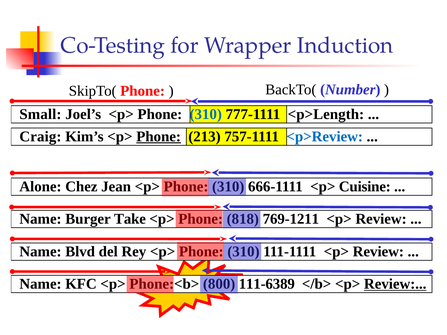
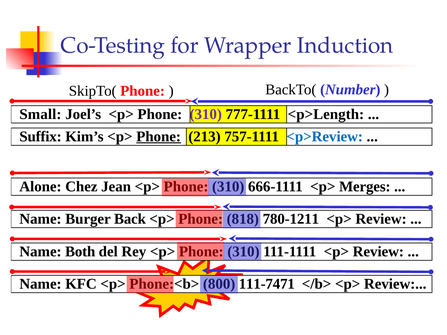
310 at (206, 114) colour: blue -> purple
Craig: Craig -> Suffix
Cuisine: Cuisine -> Merges
Take: Take -> Back
769-1211: 769-1211 -> 780-1211
Blvd: Blvd -> Both
111-6389: 111-6389 -> 111-7471
Review at (395, 284) underline: present -> none
